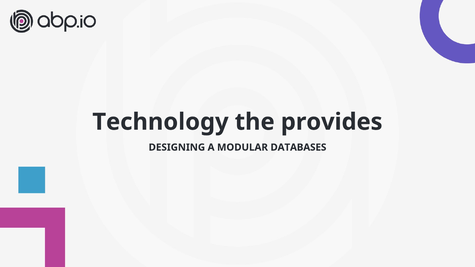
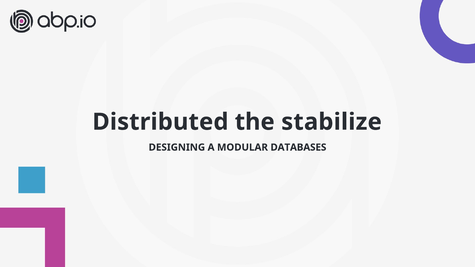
Technology: Technology -> Distributed
provides: provides -> stabilize
